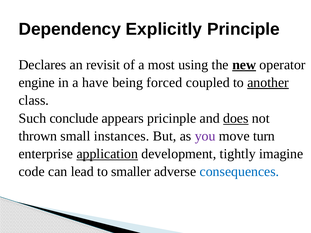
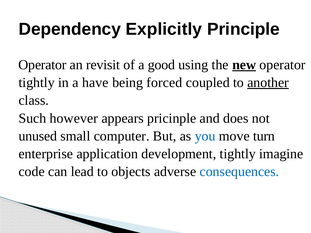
Declares at (42, 65): Declares -> Operator
most: most -> good
engine at (37, 83): engine -> tightly
conclude: conclude -> however
does underline: present -> none
thrown: thrown -> unused
instances: instances -> computer
you colour: purple -> blue
application underline: present -> none
smaller: smaller -> objects
